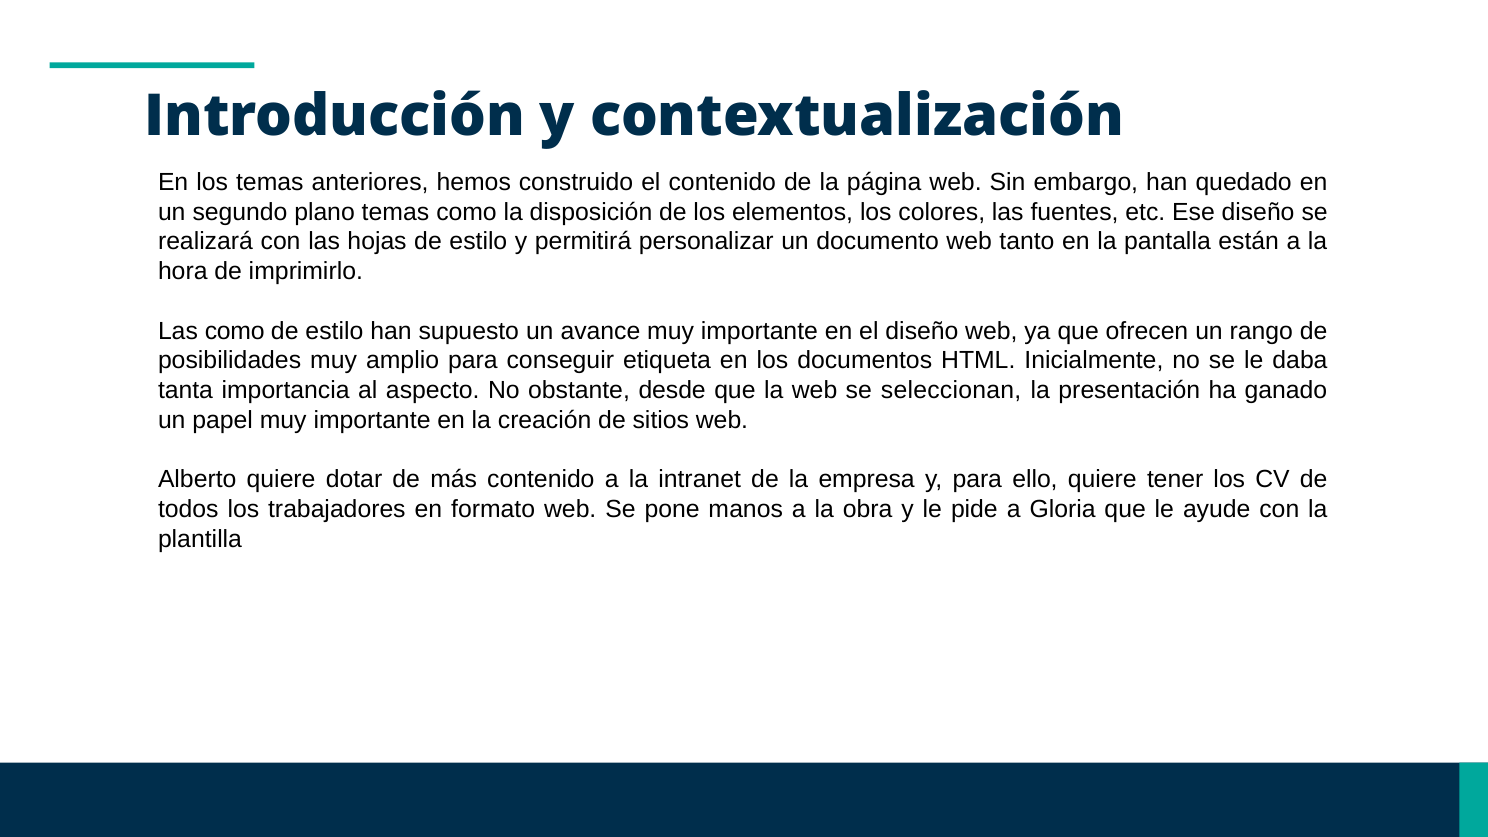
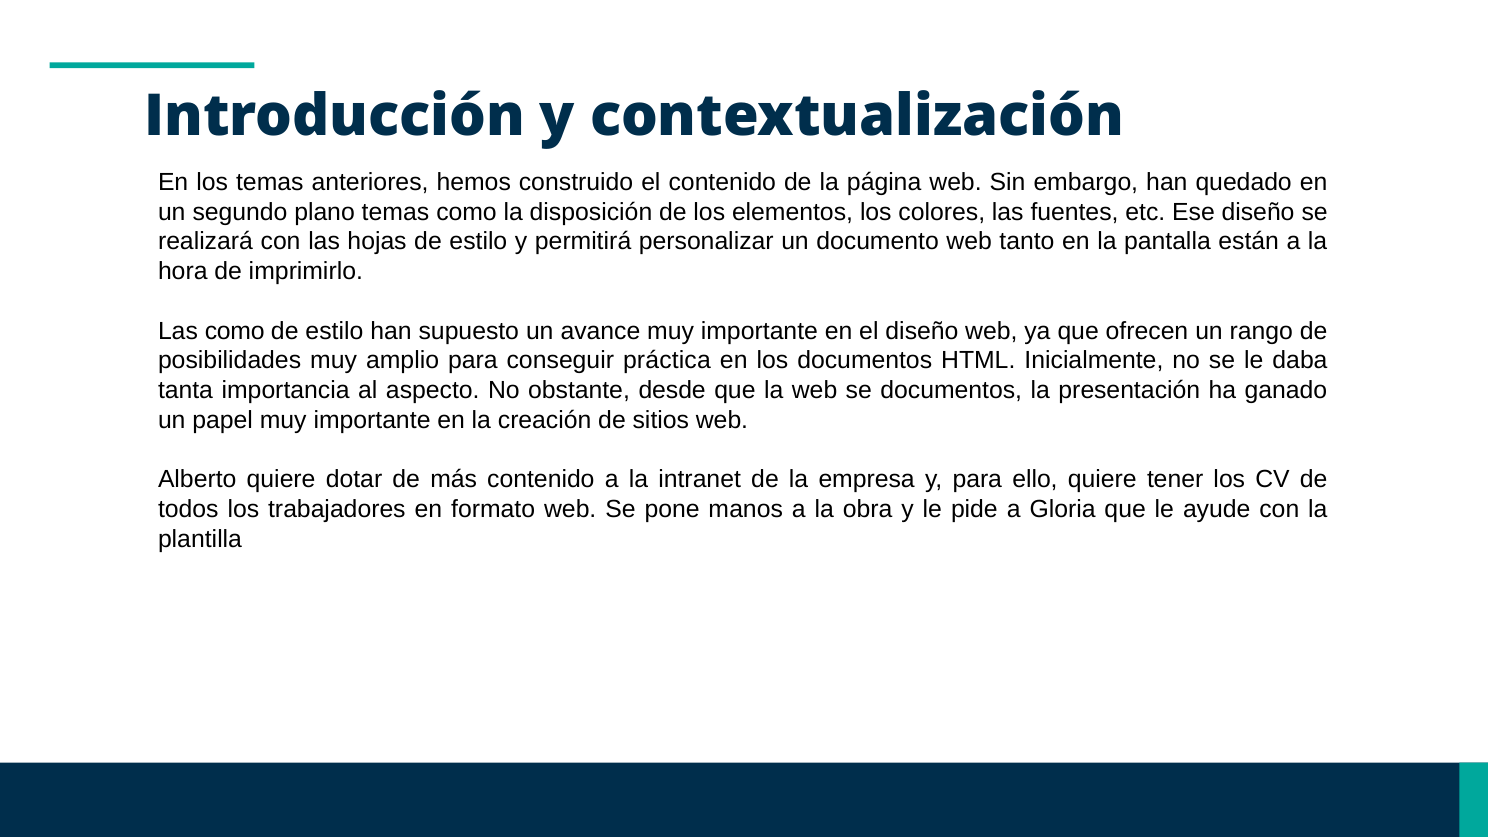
etiqueta: etiqueta -> práctica
se seleccionan: seleccionan -> documentos
